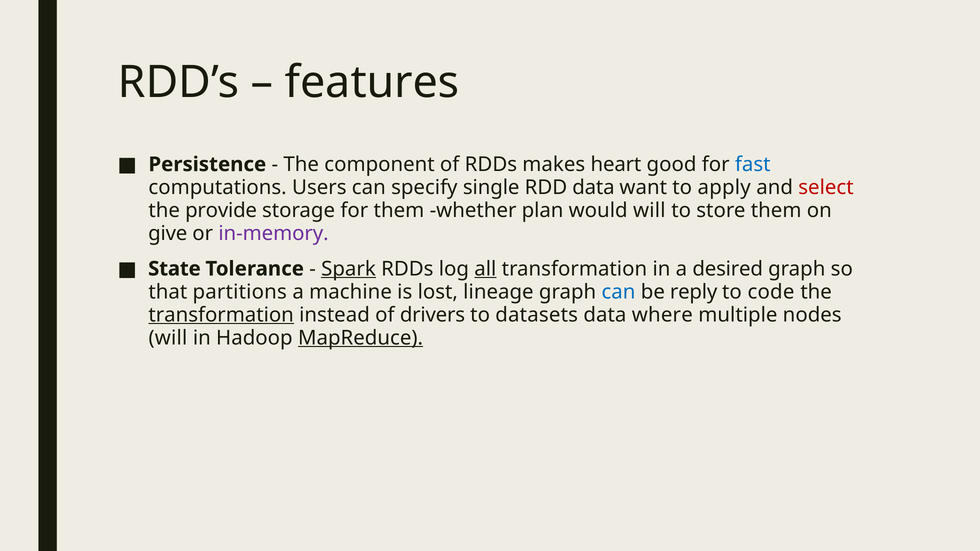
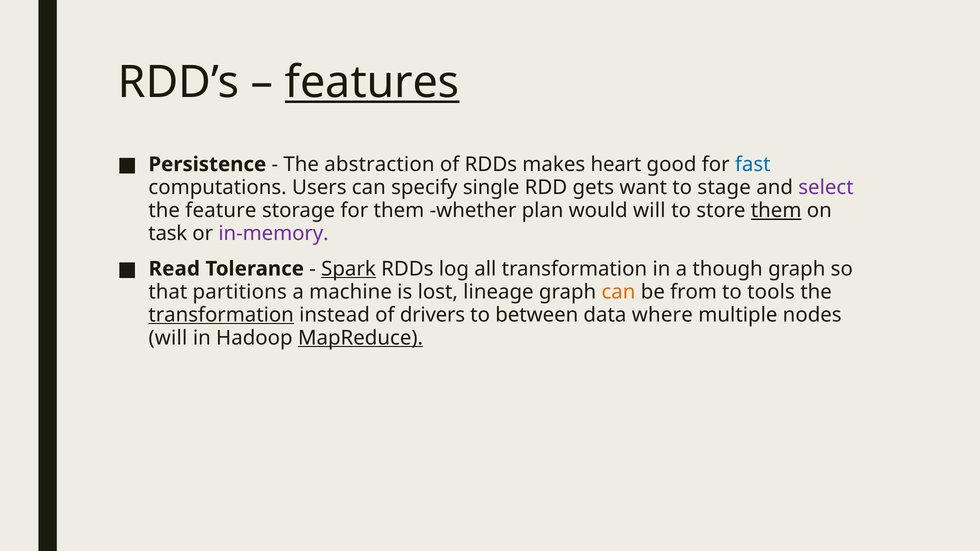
features underline: none -> present
component: component -> abstraction
RDD data: data -> gets
apply: apply -> stage
select colour: red -> purple
provide: provide -> feature
them at (776, 211) underline: none -> present
give: give -> task
State: State -> Read
all underline: present -> none
desired: desired -> though
can at (618, 292) colour: blue -> orange
reply: reply -> from
code: code -> tools
datasets: datasets -> between
